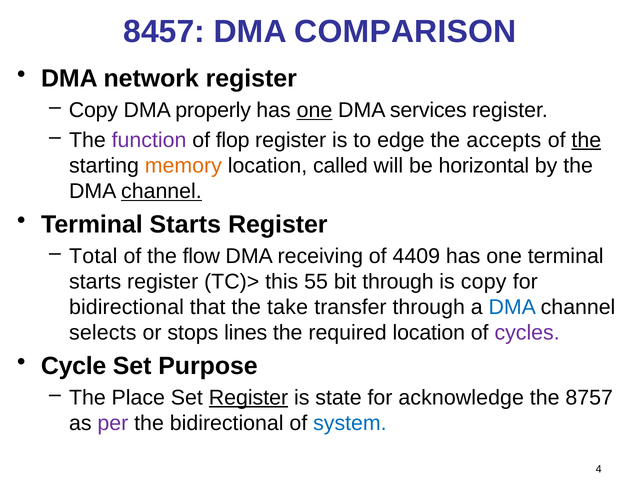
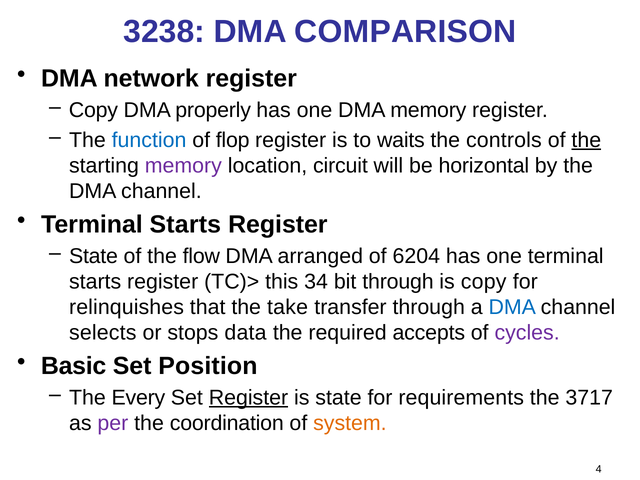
8457: 8457 -> 3238
one at (314, 110) underline: present -> none
DMA services: services -> memory
function colour: purple -> blue
edge: edge -> waits
accepts: accepts -> controls
memory at (183, 166) colour: orange -> purple
called: called -> circuit
channel at (161, 191) underline: present -> none
Total at (93, 256): Total -> State
receiving: receiving -> arranged
4409: 4409 -> 6204
55: 55 -> 34
bidirectional at (127, 307): bidirectional -> relinquishes
lines: lines -> data
required location: location -> accepts
Cycle: Cycle -> Basic
Purpose: Purpose -> Position
Place: Place -> Every
acknowledge: acknowledge -> requirements
8757: 8757 -> 3717
the bidirectional: bidirectional -> coordination
system colour: blue -> orange
